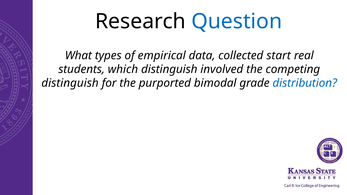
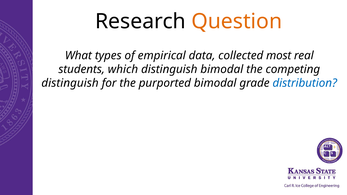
Question colour: blue -> orange
start: start -> most
distinguish involved: involved -> bimodal
